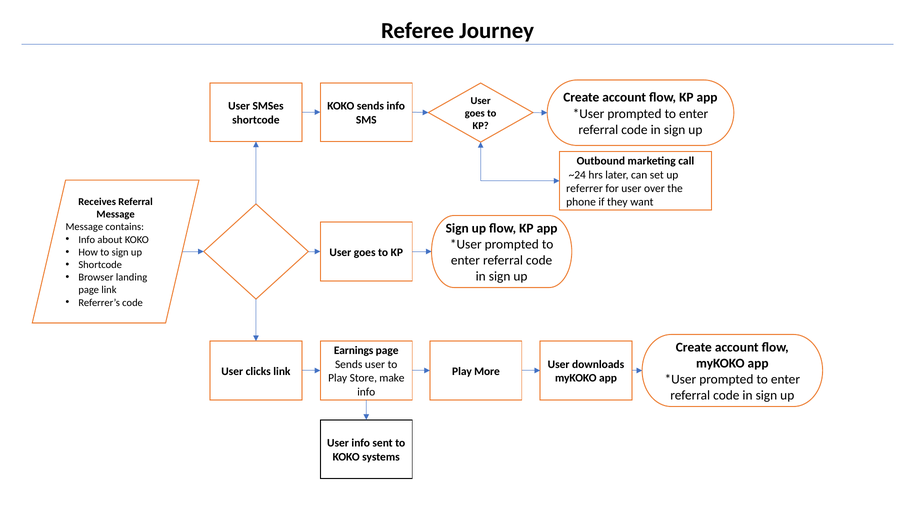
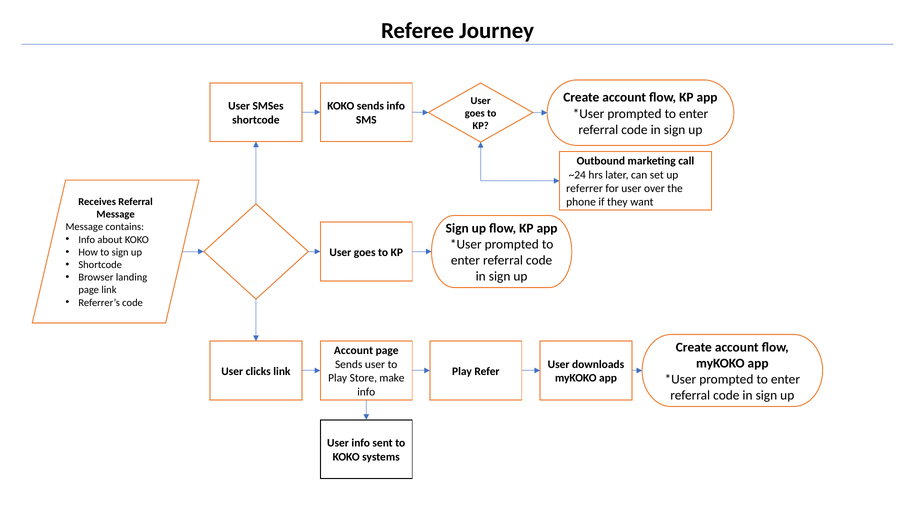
Earnings at (354, 350): Earnings -> Account
More: More -> Refer
